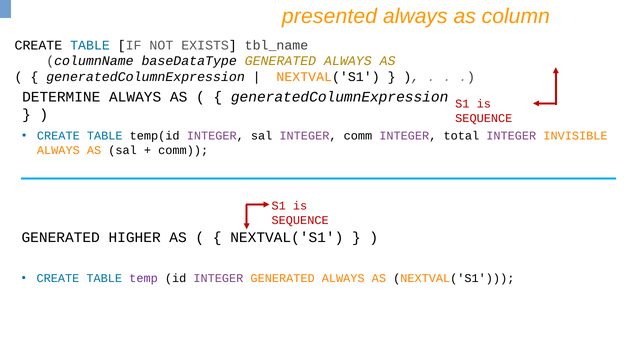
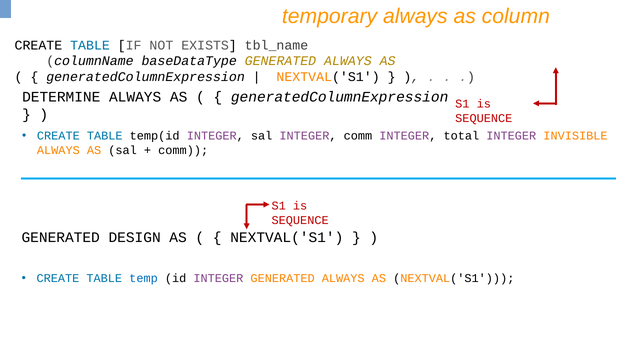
presented: presented -> temporary
HIGHER: HIGHER -> DESIGN
temp colour: purple -> blue
